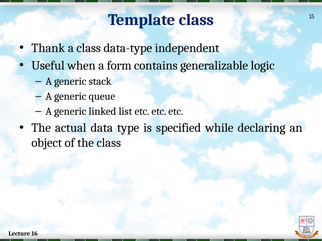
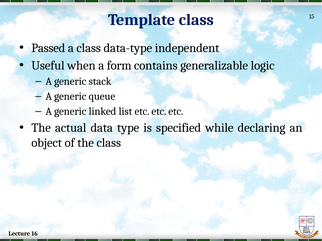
Thank: Thank -> Passed
